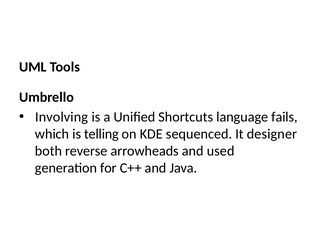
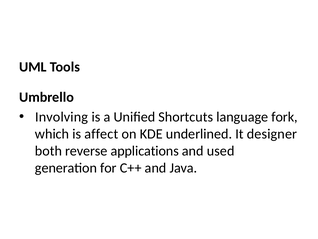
fails: fails -> fork
telling: telling -> affect
sequenced: sequenced -> underlined
arrowheads: arrowheads -> applications
